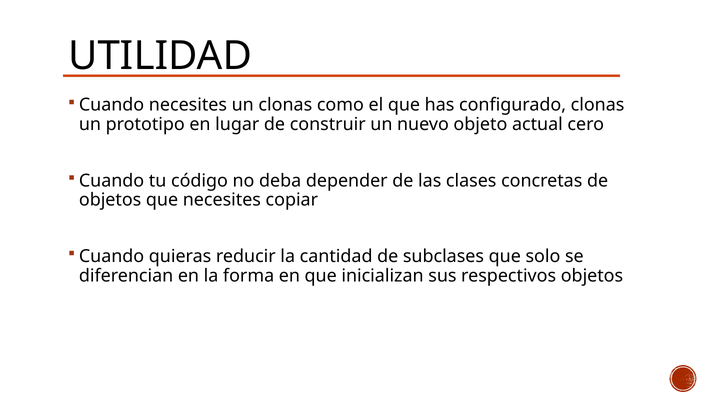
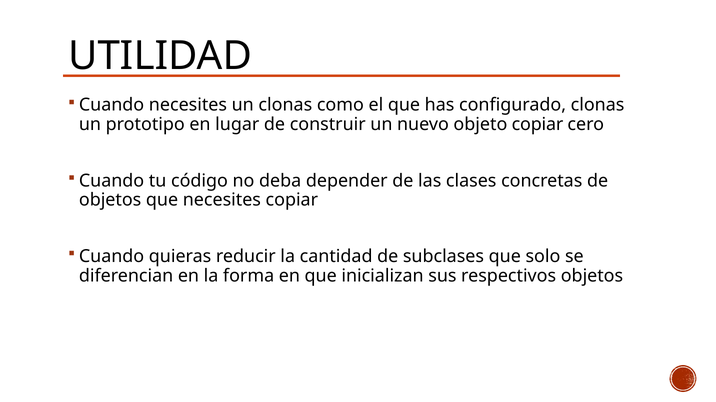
objeto actual: actual -> copiar
